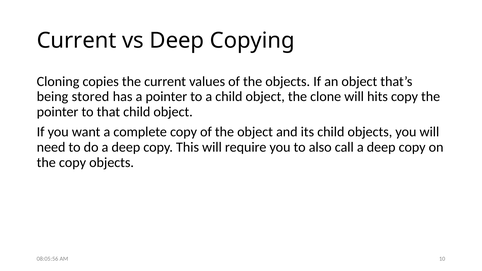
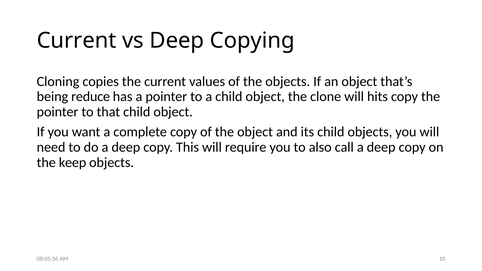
stored: stored -> reduce
the copy: copy -> keep
